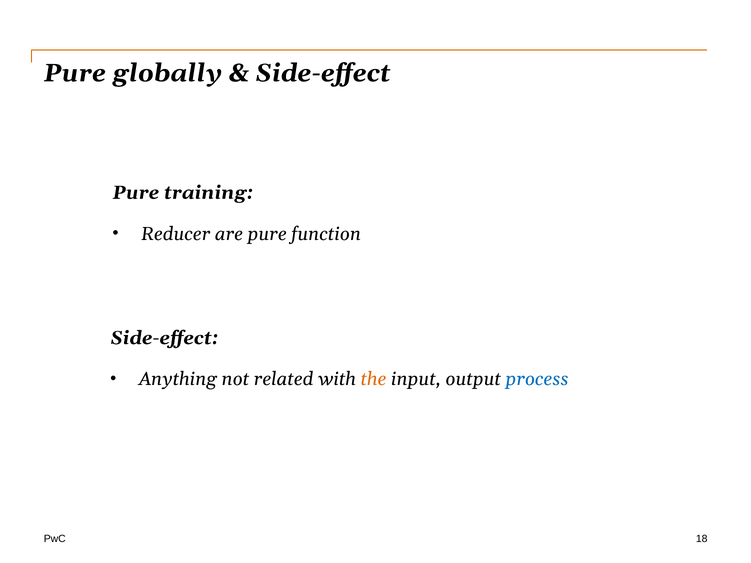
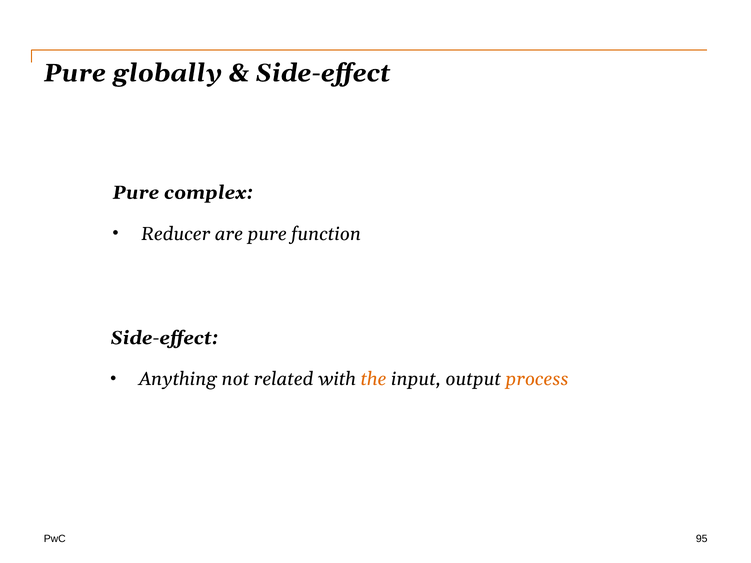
training: training -> complex
process colour: blue -> orange
18: 18 -> 95
